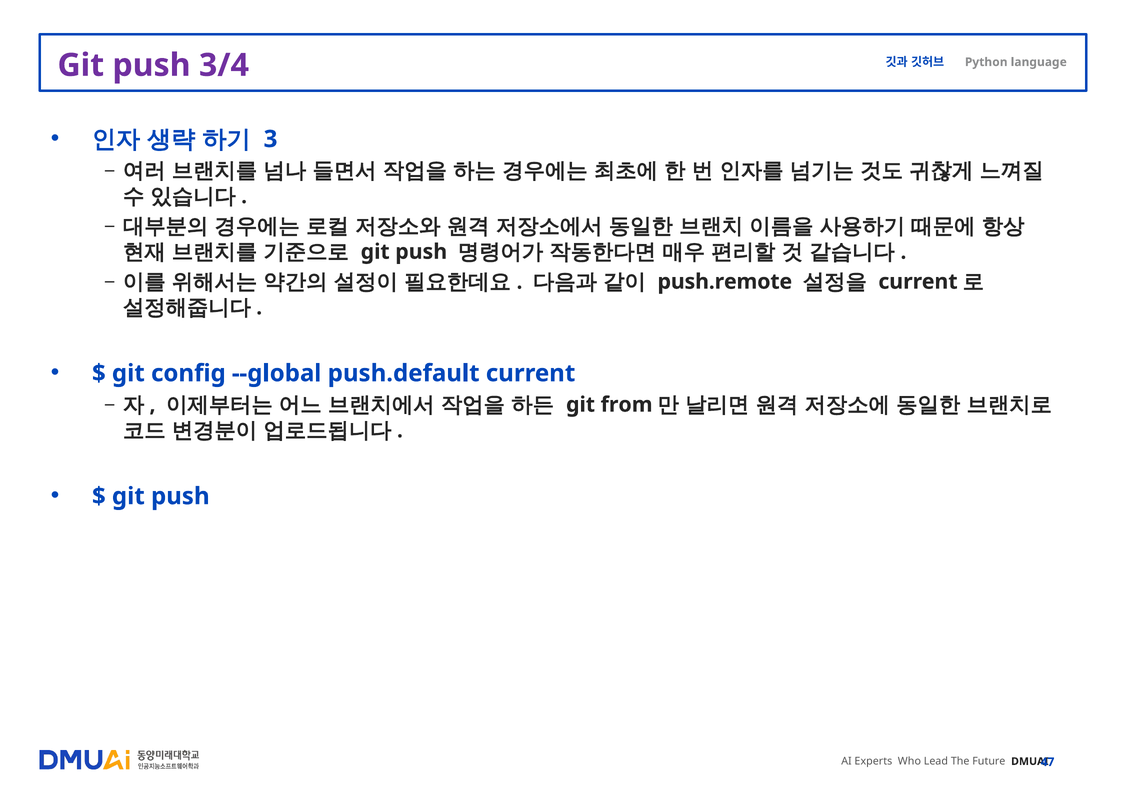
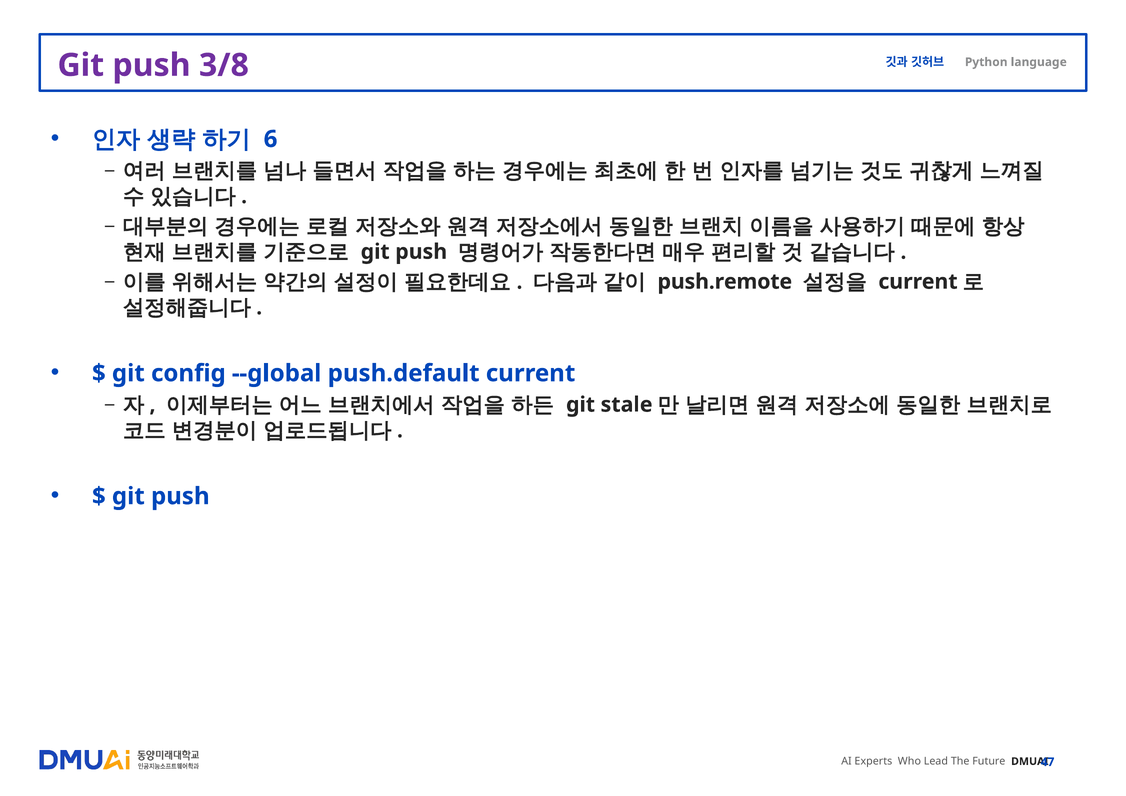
3/4: 3/4 -> 3/8
3: 3 -> 6
from: from -> stale
